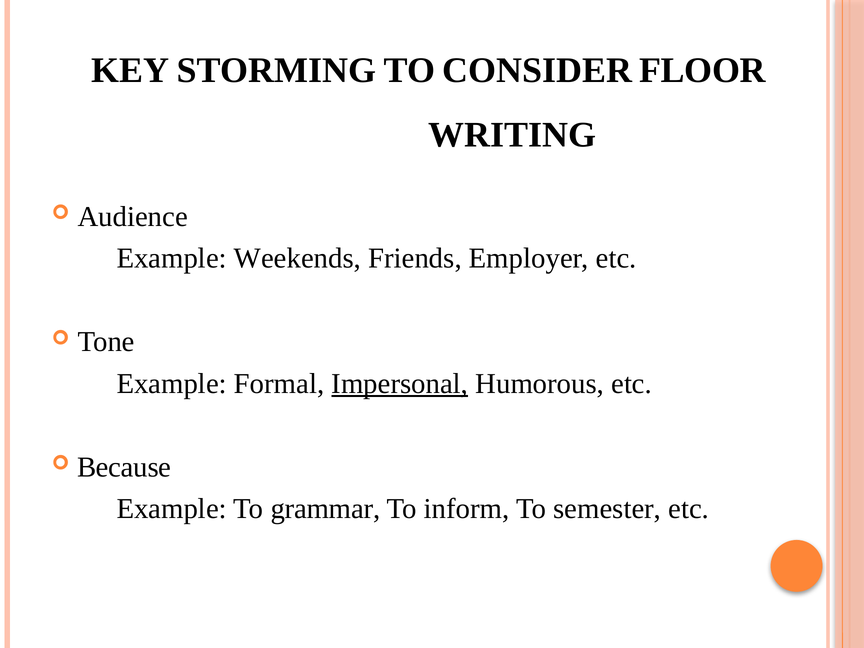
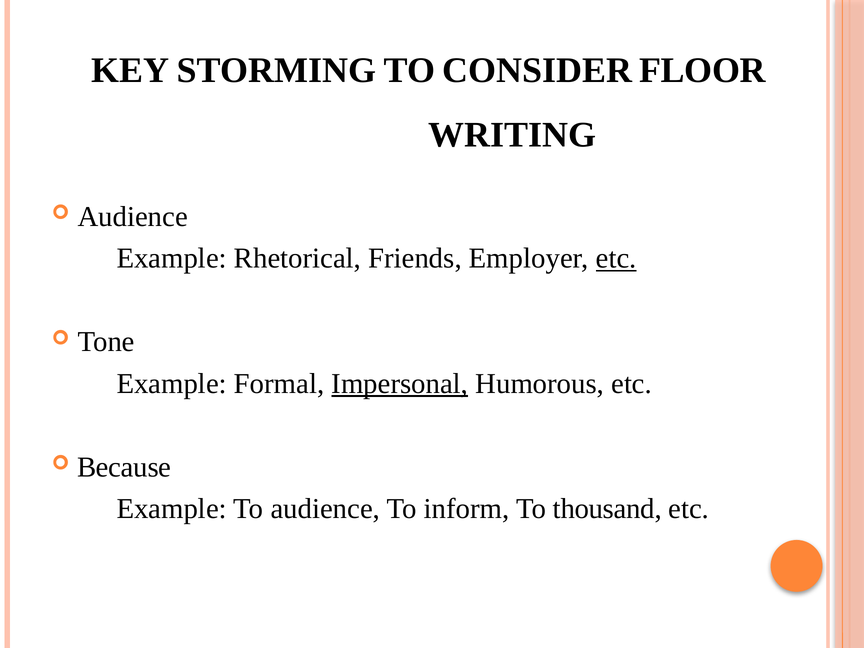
Weekends: Weekends -> Rhetorical
etc at (616, 258) underline: none -> present
To grammar: grammar -> audience
semester: semester -> thousand
